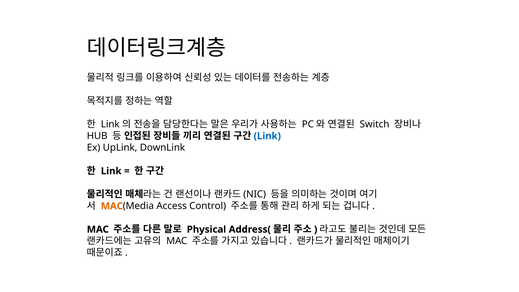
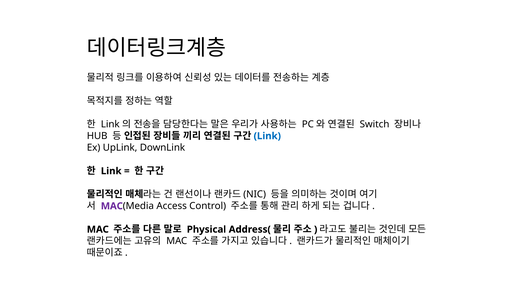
MAC at (112, 206) colour: orange -> purple
